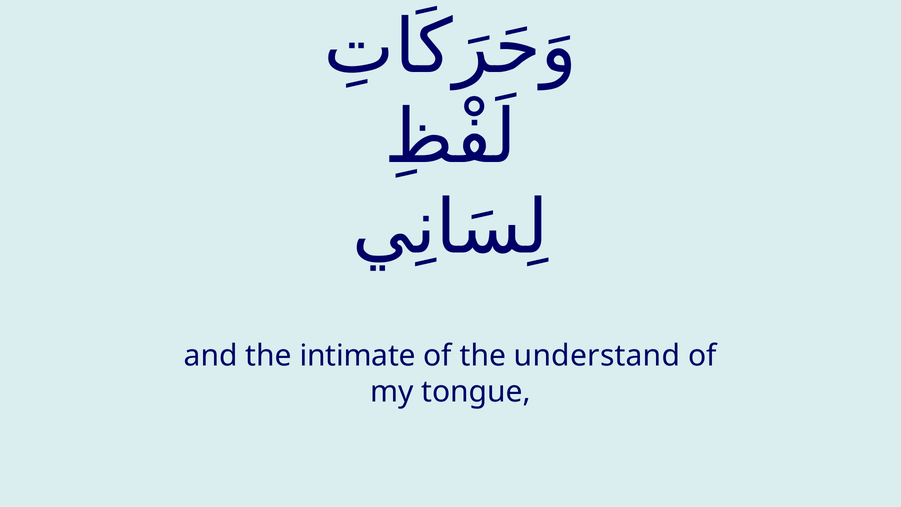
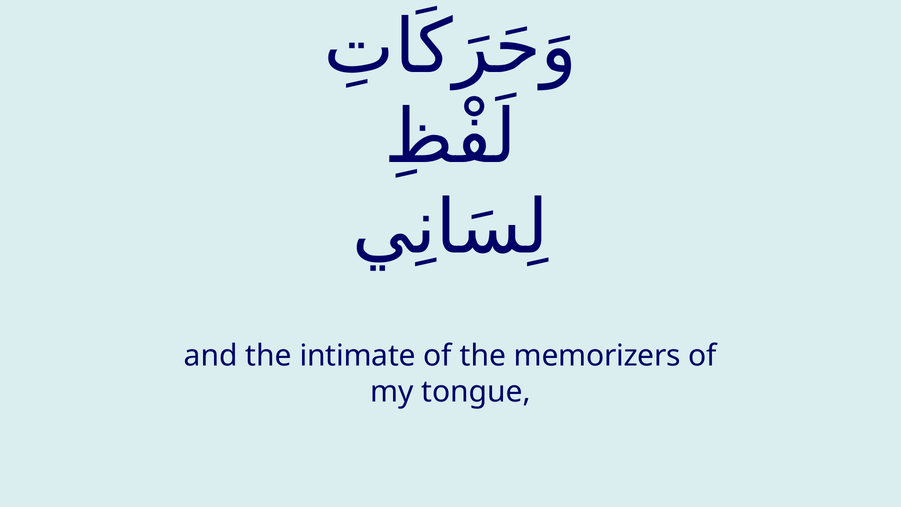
understand: understand -> memorizers
